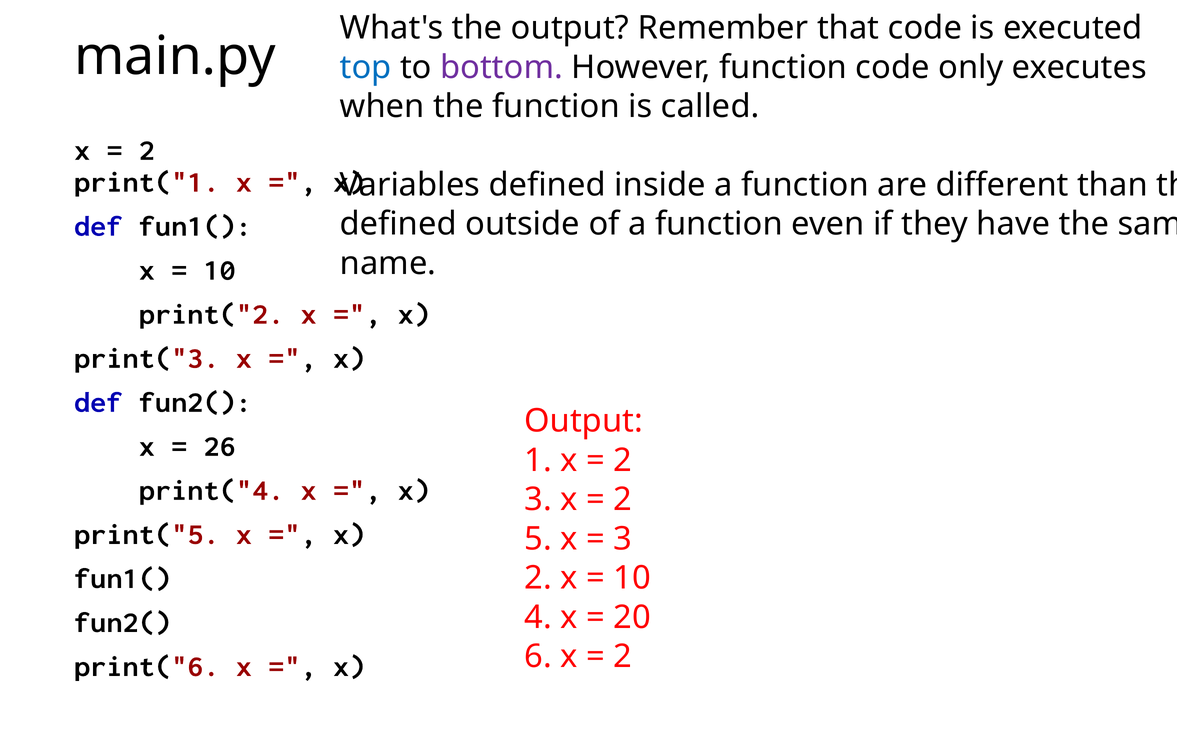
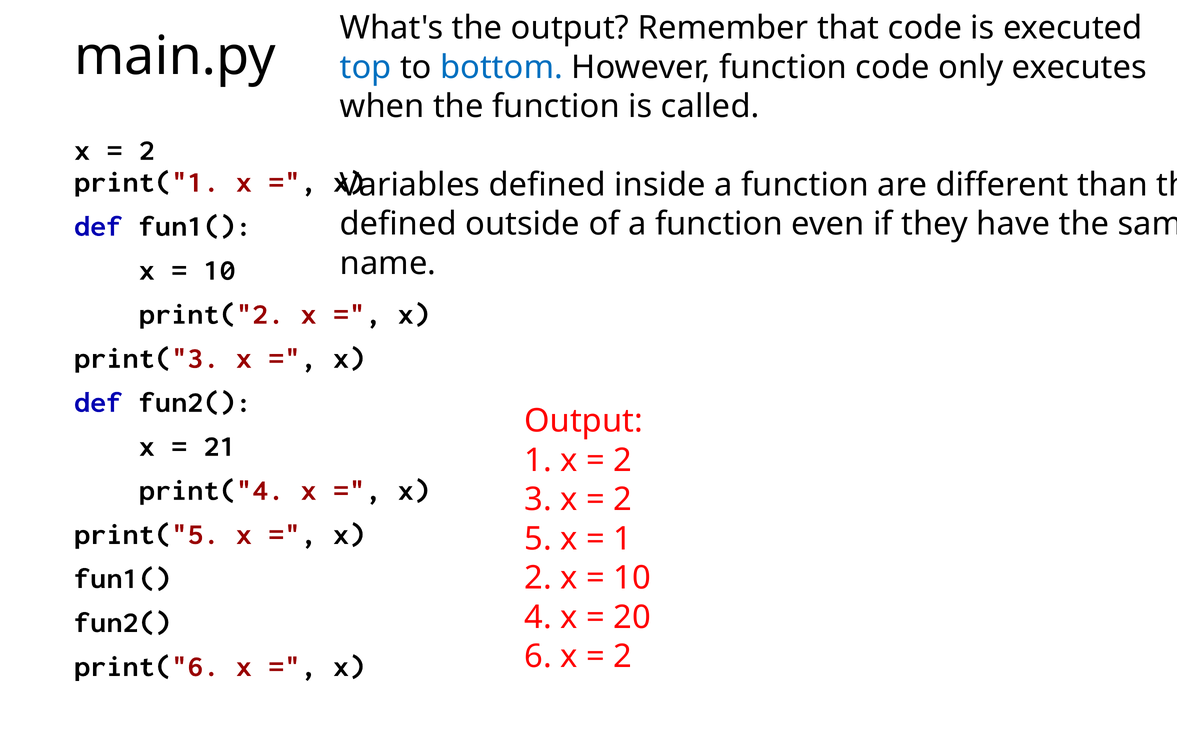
bottom colour: purple -> blue
26: 26 -> 21
3 at (623, 539): 3 -> 1
